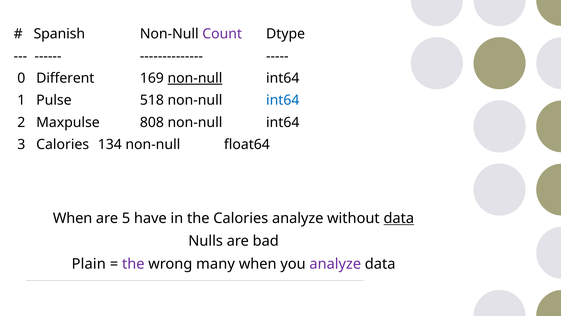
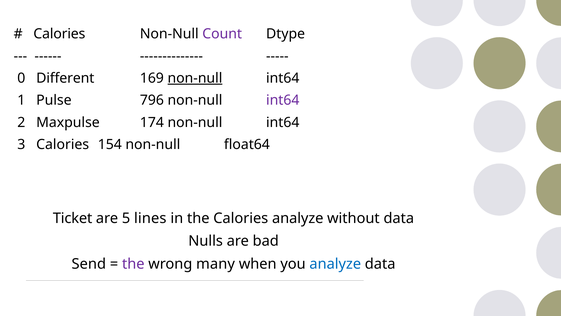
Spanish at (59, 34): Spanish -> Calories
518: 518 -> 796
int64 at (283, 100) colour: blue -> purple
808: 808 -> 174
134: 134 -> 154
When at (73, 218): When -> Ticket
have: have -> lines
data at (399, 218) underline: present -> none
Plain: Plain -> Send
analyze at (335, 264) colour: purple -> blue
